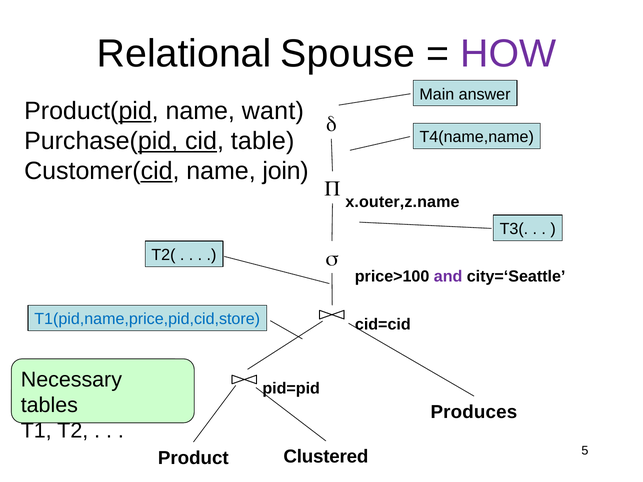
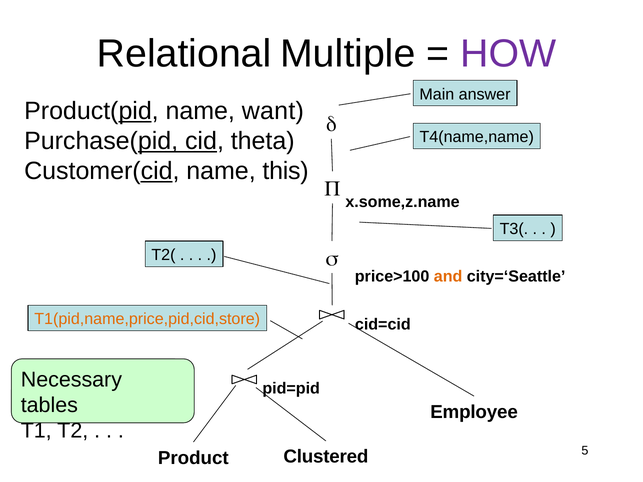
Spouse: Spouse -> Multiple
table: table -> theta
join: join -> this
x.outer,z.name: x.outer,z.name -> x.some,z.name
and colour: purple -> orange
T1(pid,name,price,pid,cid,store colour: blue -> orange
Produces: Produces -> Employee
